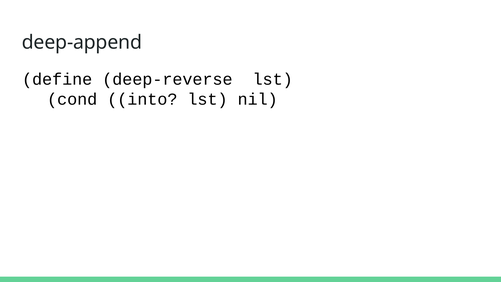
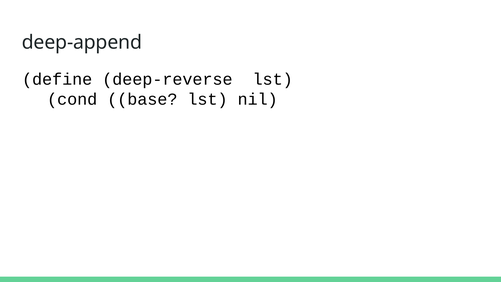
into: into -> base
